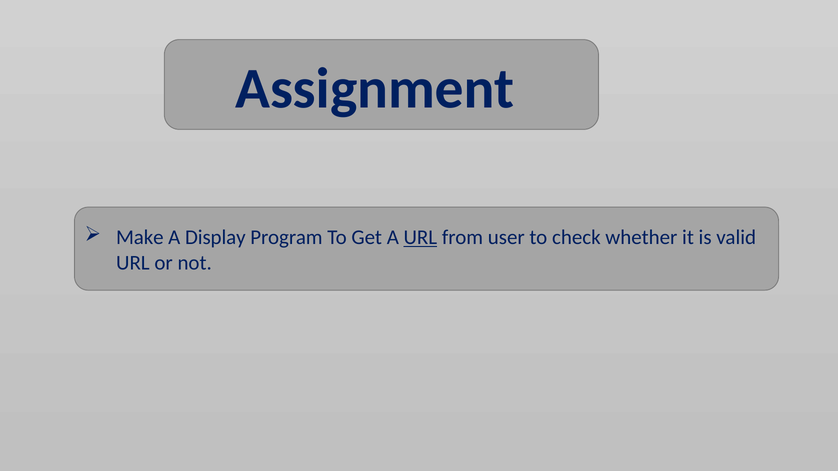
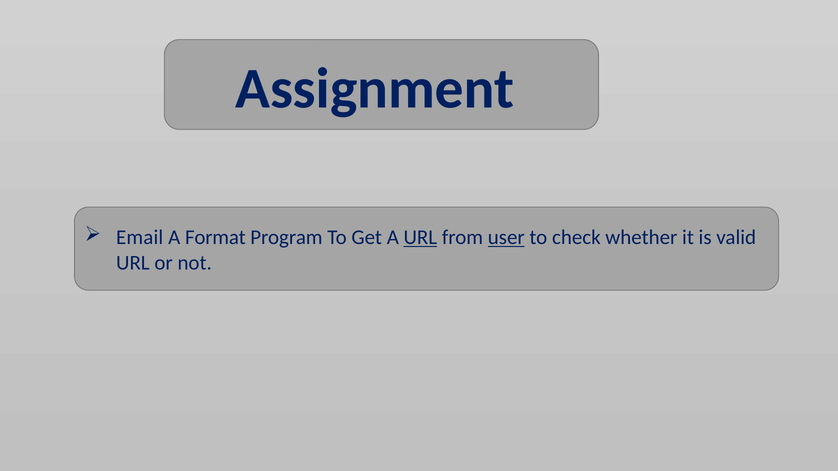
Make: Make -> Email
Display: Display -> Format
user underline: none -> present
